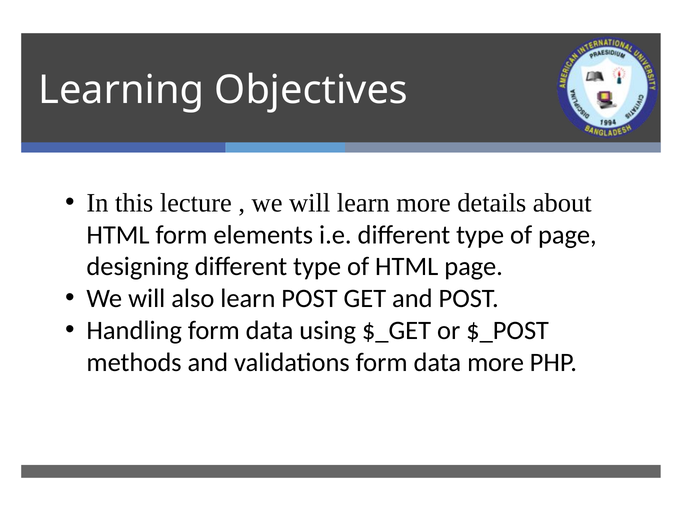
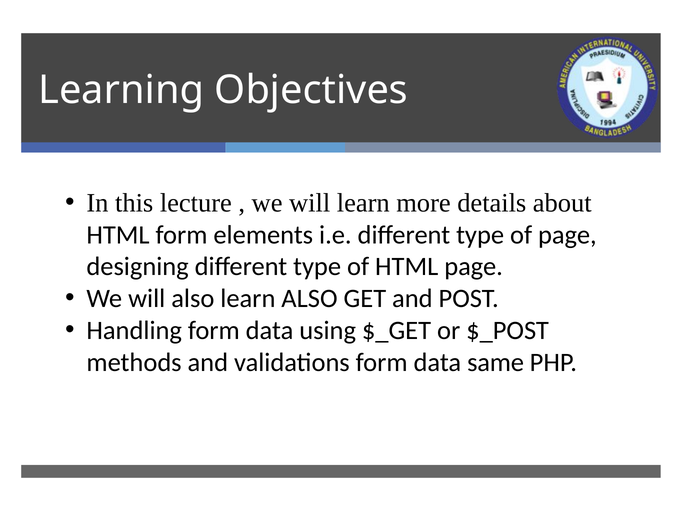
learn POST: POST -> ALSO
data more: more -> same
